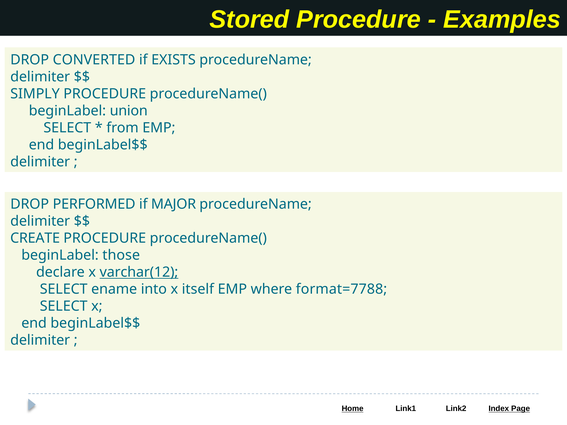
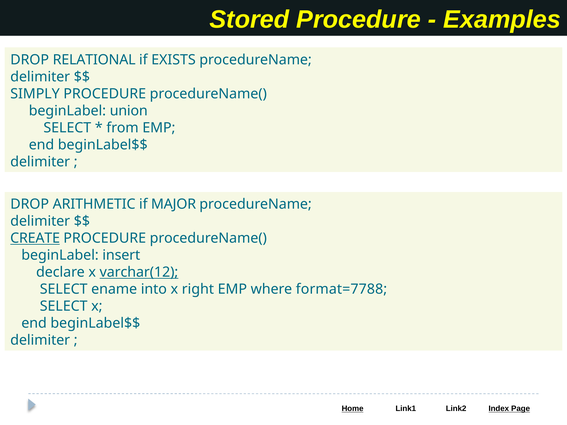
CONVERTED: CONVERTED -> RELATIONAL
PERFORMED: PERFORMED -> ARITHMETIC
CREATE underline: none -> present
those: those -> insert
itself: itself -> right
